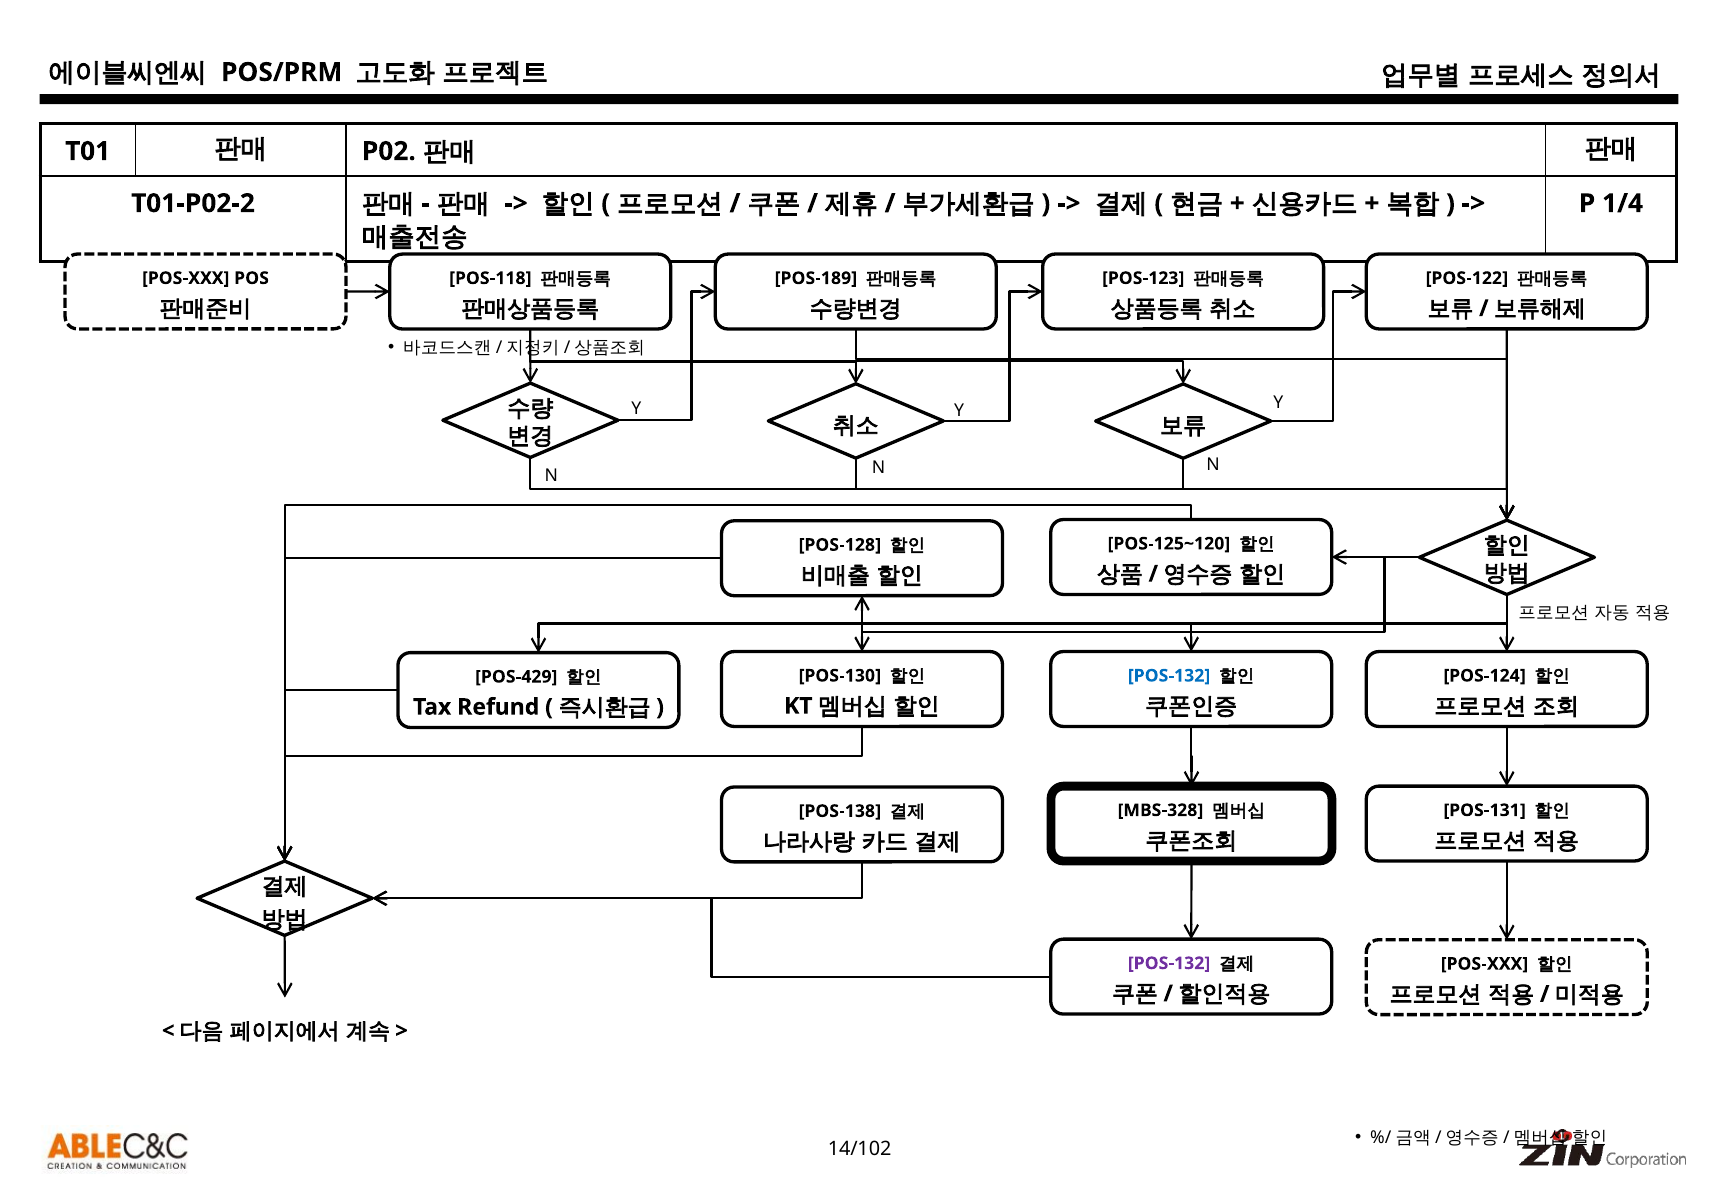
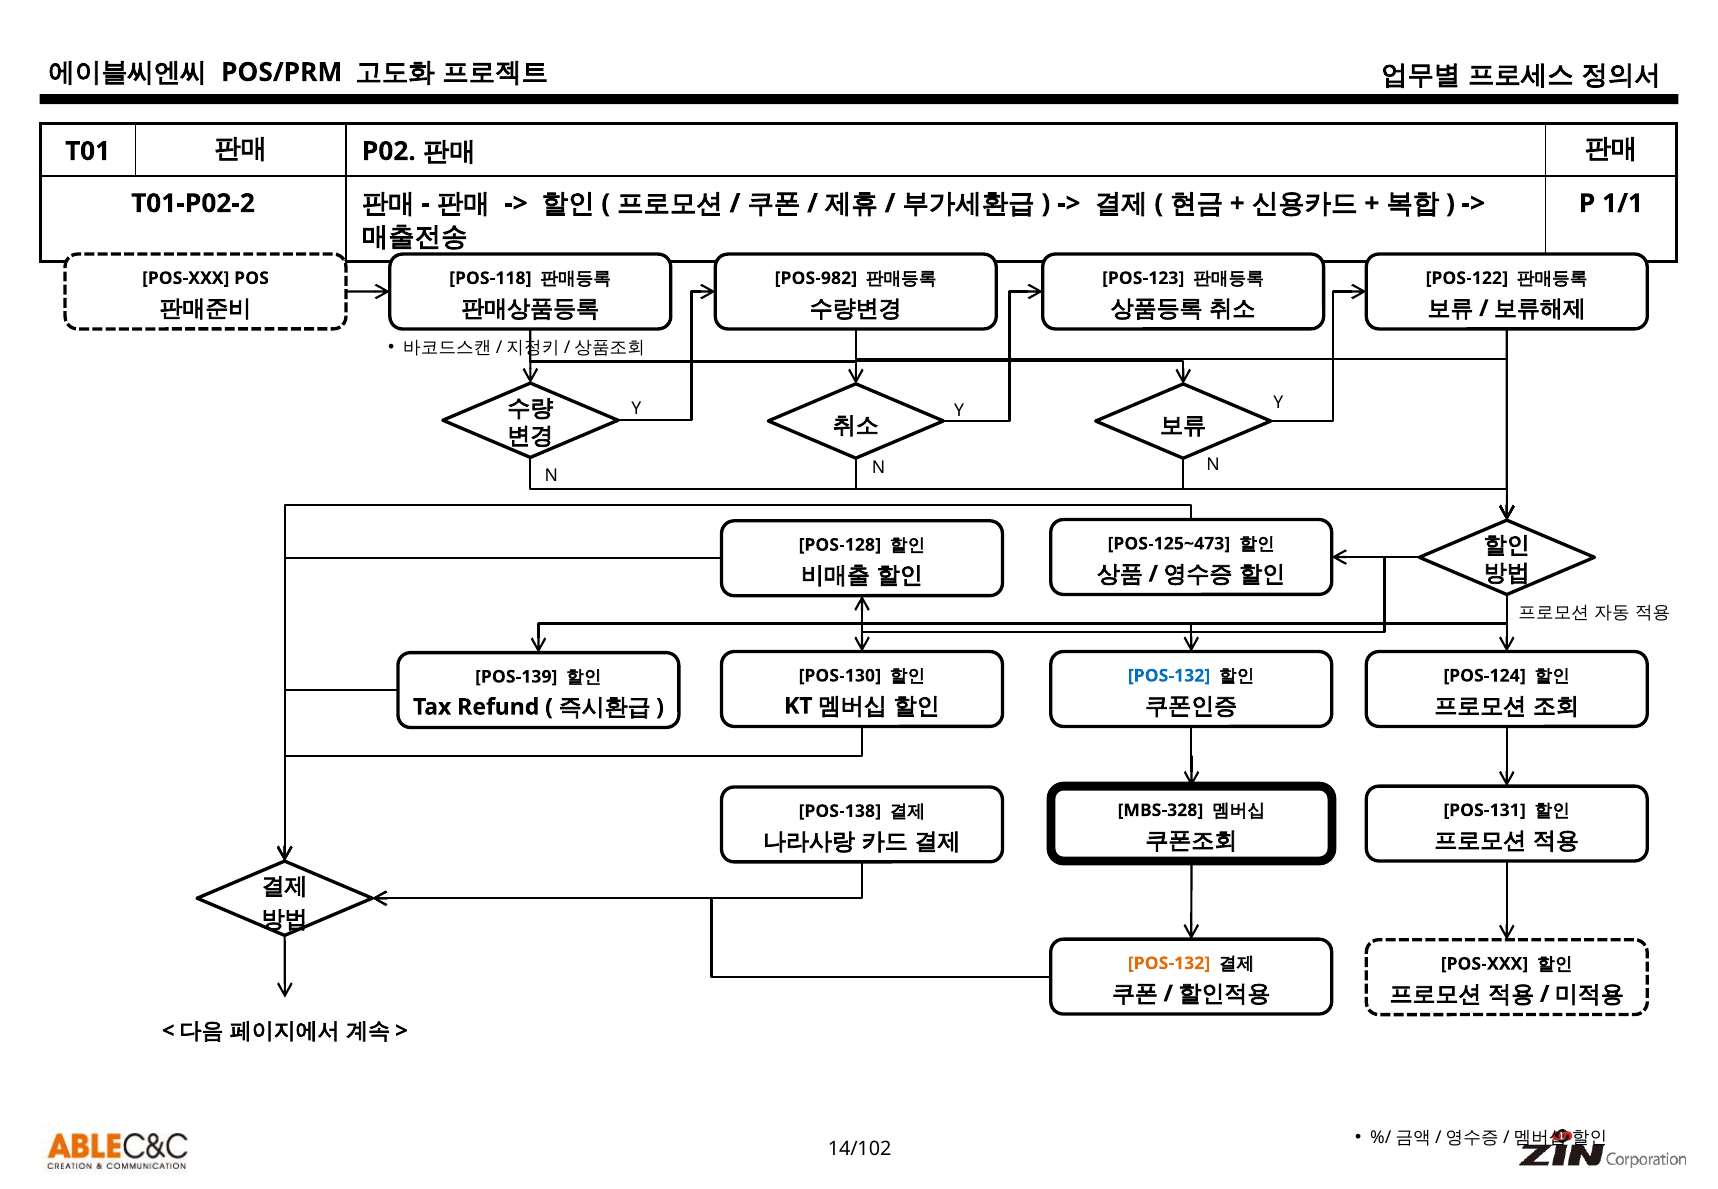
1/4: 1/4 -> 1/1
POS-189: POS-189 -> POS-982
POS-125~120: POS-125~120 -> POS-125~473
POS-429: POS-429 -> POS-139
POS-132 at (1169, 964) colour: purple -> orange
